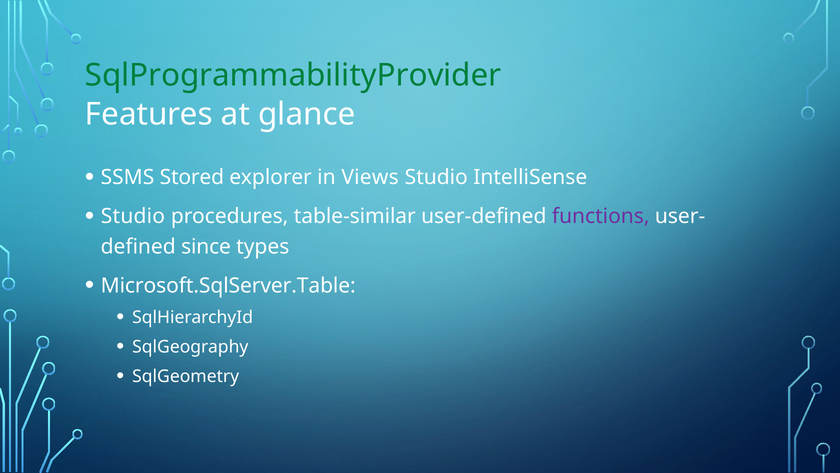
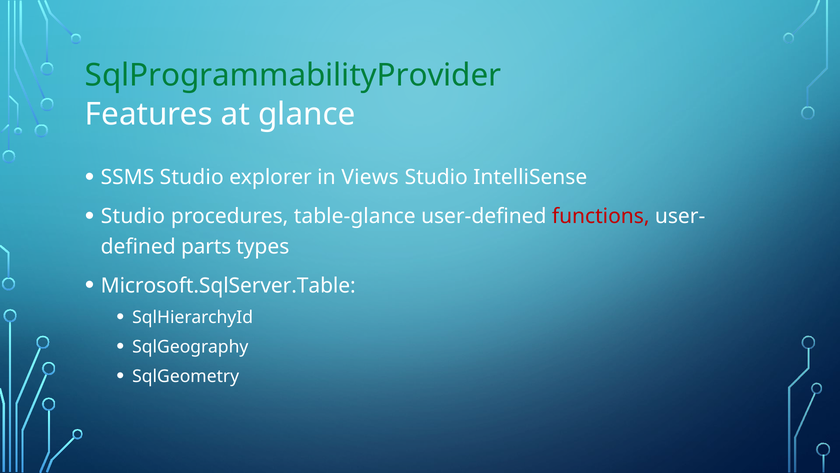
SSMS Stored: Stored -> Studio
table-similar: table-similar -> table-glance
functions colour: purple -> red
since: since -> parts
